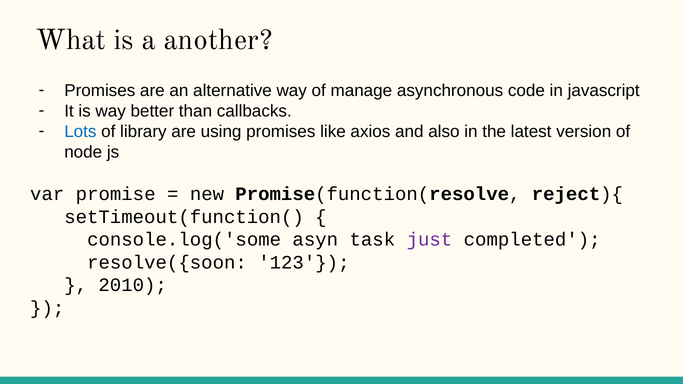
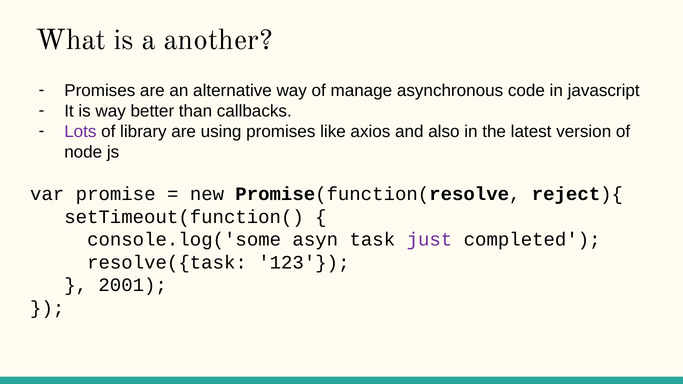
Lots colour: blue -> purple
resolve({soon: resolve({soon -> resolve({task
2010: 2010 -> 2001
